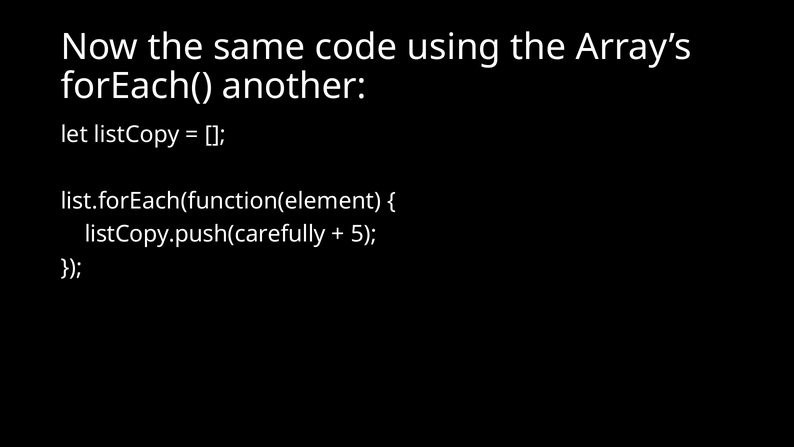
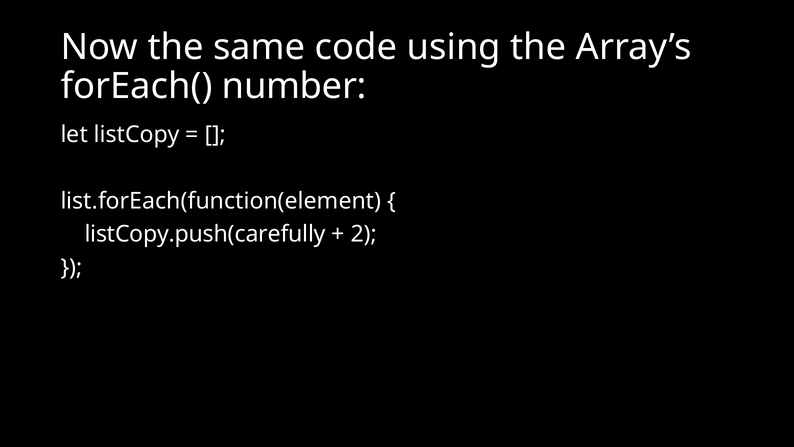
another: another -> number
5: 5 -> 2
